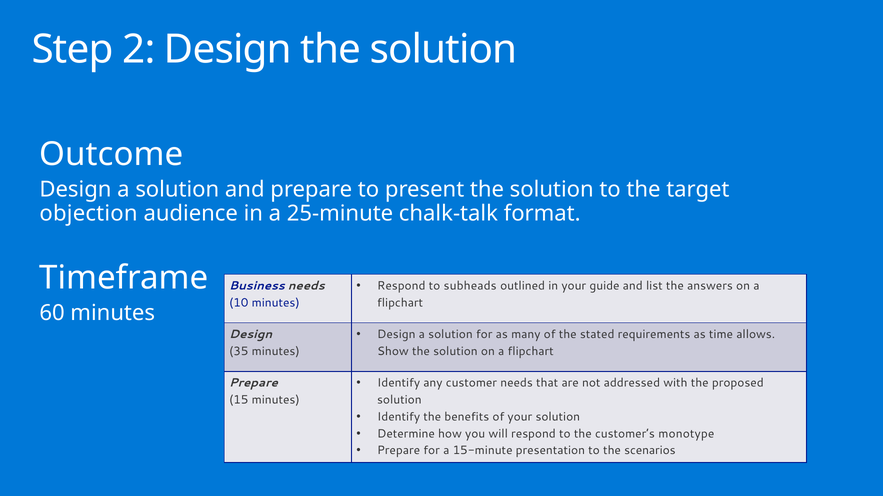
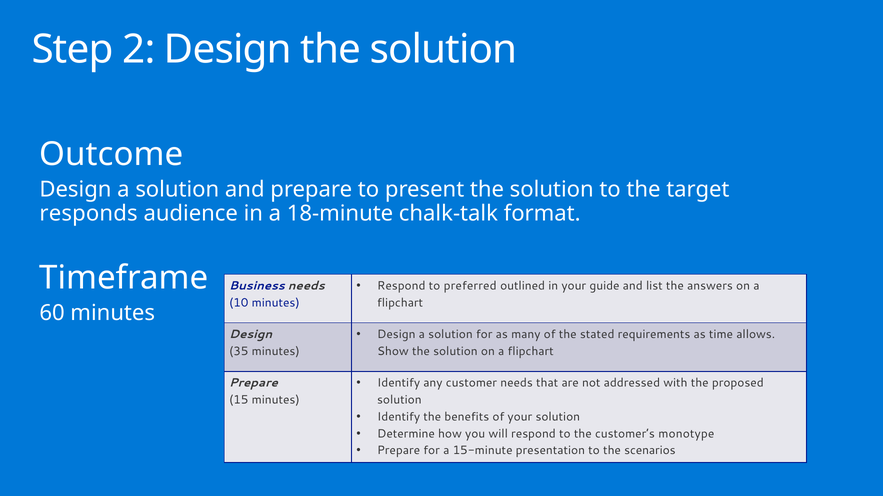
objection: objection -> responds
25-minute: 25-minute -> 18-minute
subheads: subheads -> preferred
